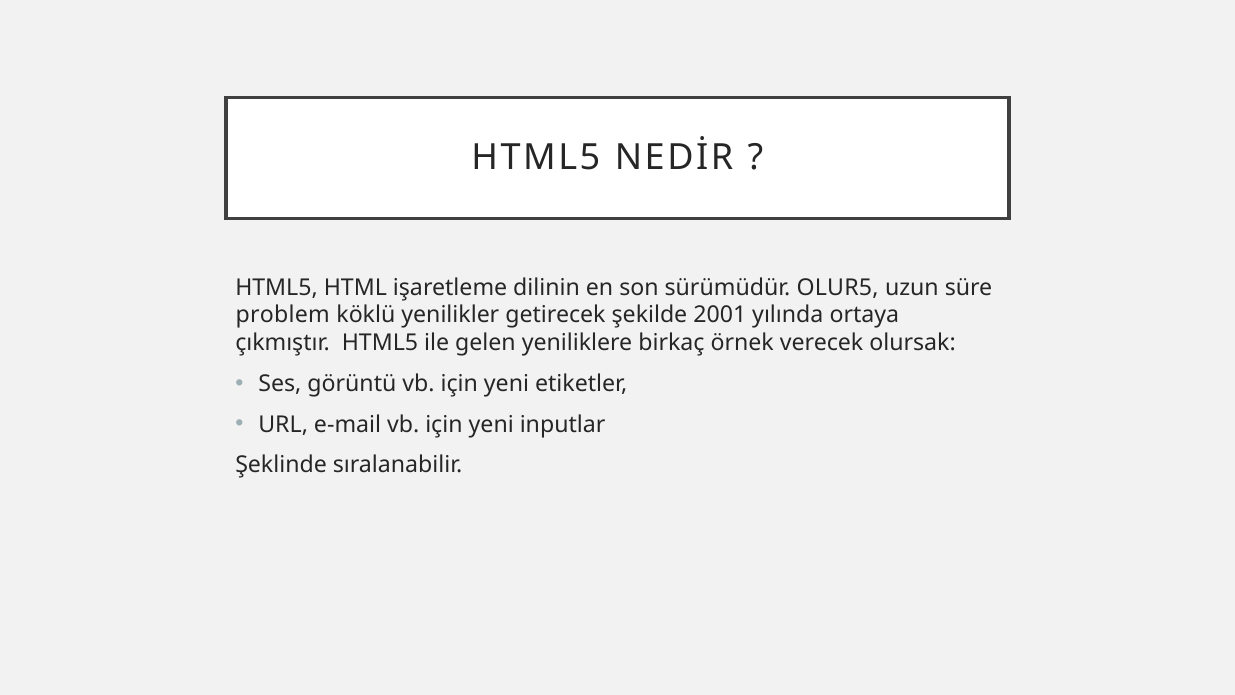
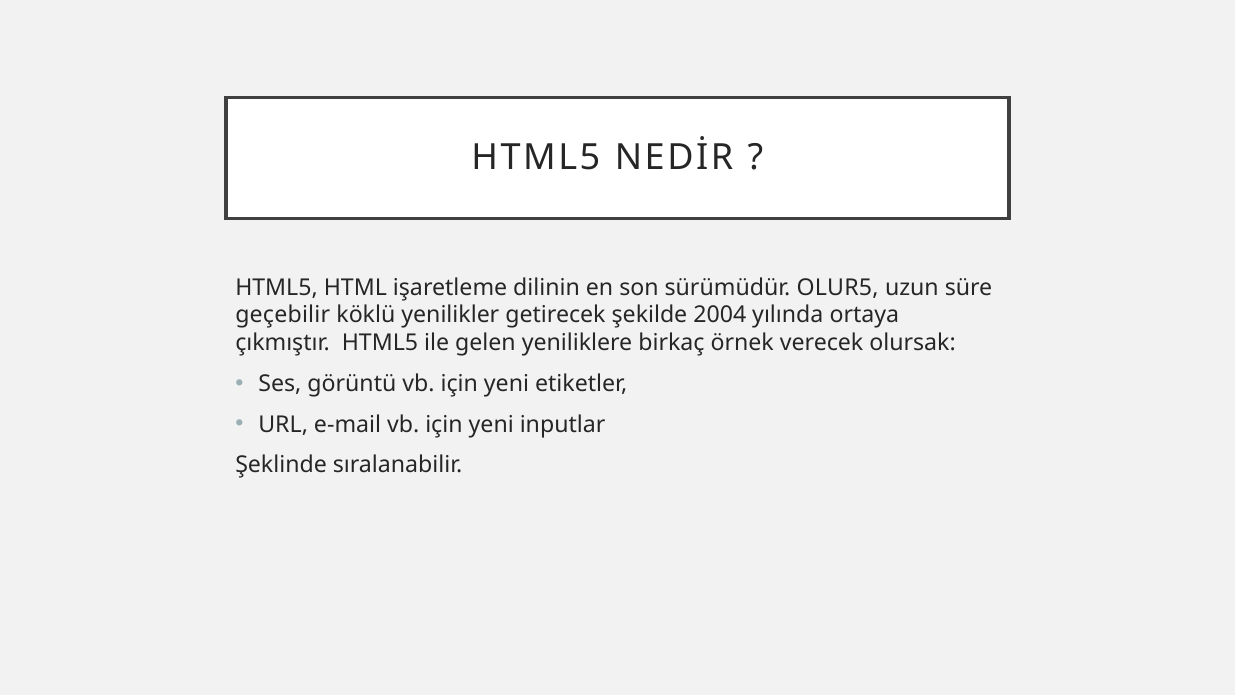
problem: problem -> geçebilir
2001: 2001 -> 2004
